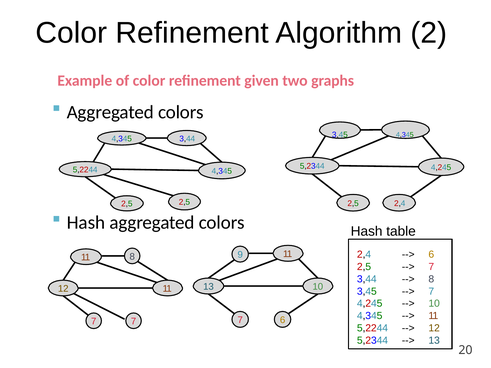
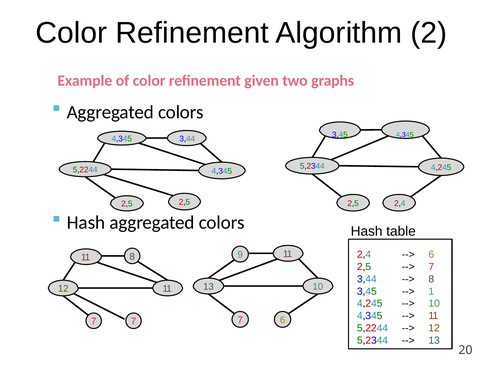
7 at (431, 291): 7 -> 1
